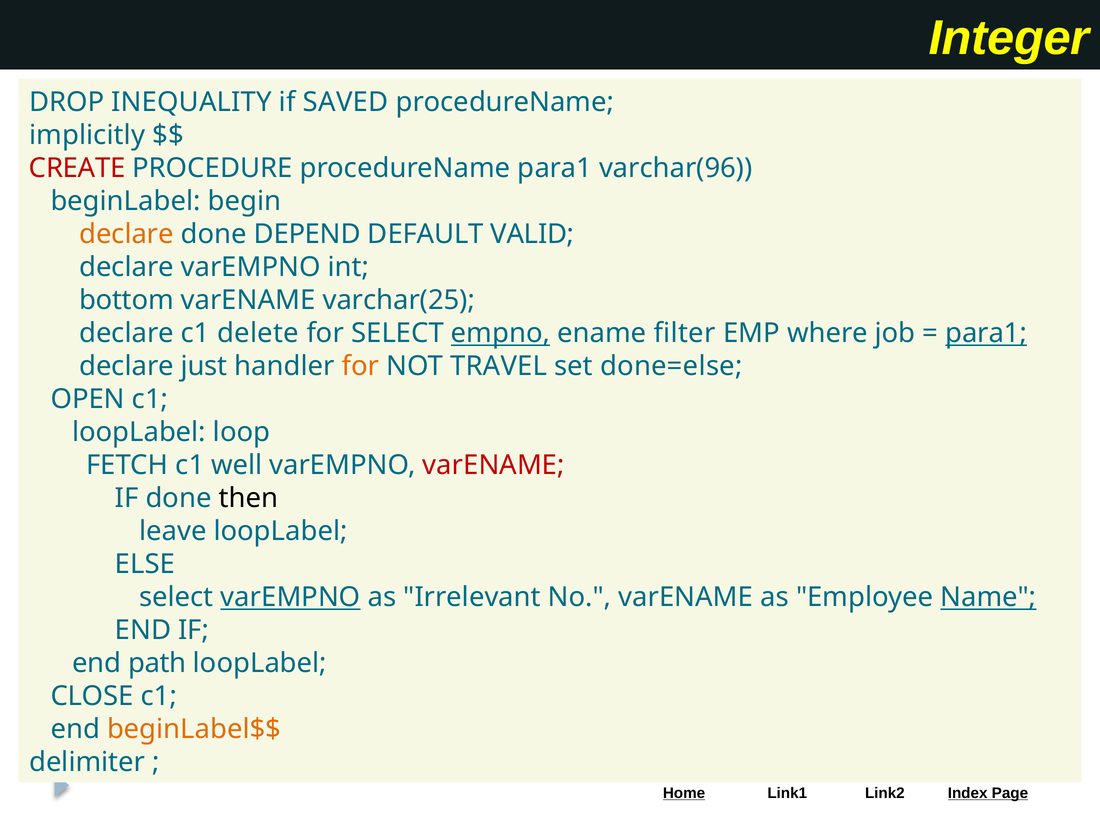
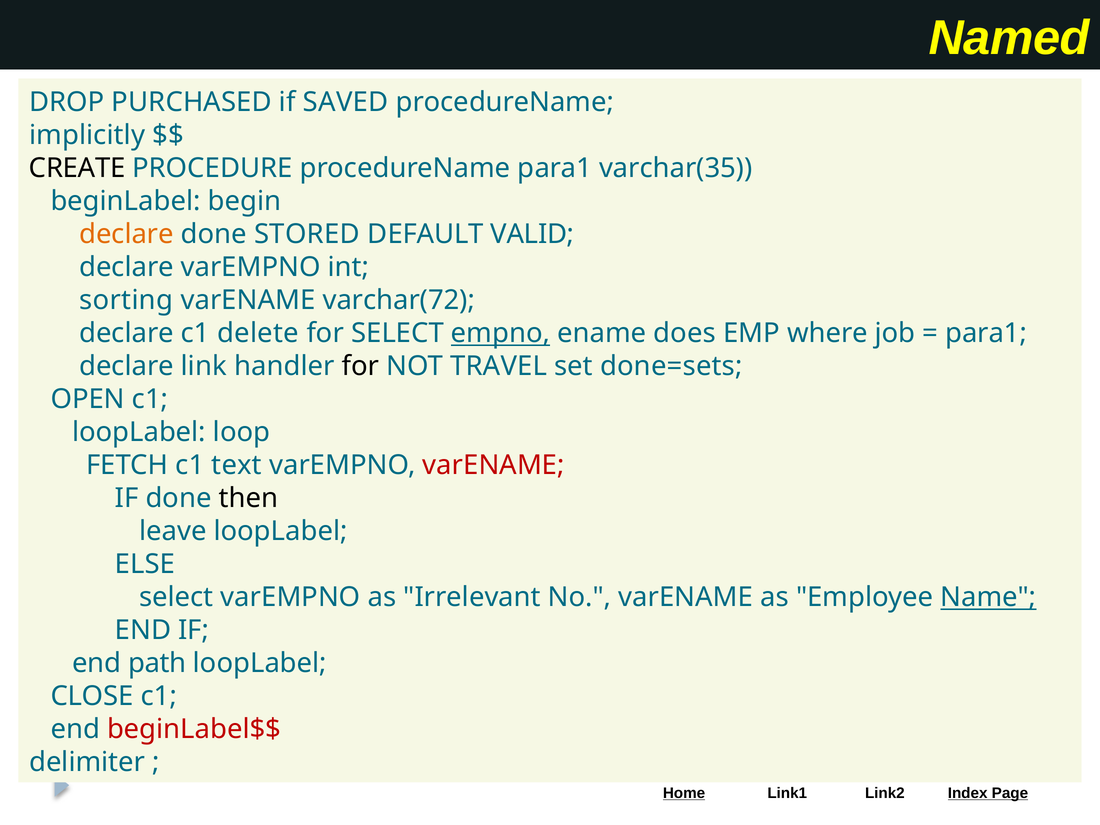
Integer: Integer -> Named
INEQUALITY: INEQUALITY -> PURCHASED
CREATE colour: red -> black
varchar(96: varchar(96 -> varchar(35
DEPEND: DEPEND -> STORED
bottom: bottom -> sorting
varchar(25: varchar(25 -> varchar(72
filter: filter -> does
para1 at (986, 333) underline: present -> none
just: just -> link
for at (361, 366) colour: orange -> black
done=else: done=else -> done=sets
well: well -> text
varEMPNO at (290, 597) underline: present -> none
beginLabel$$ colour: orange -> red
